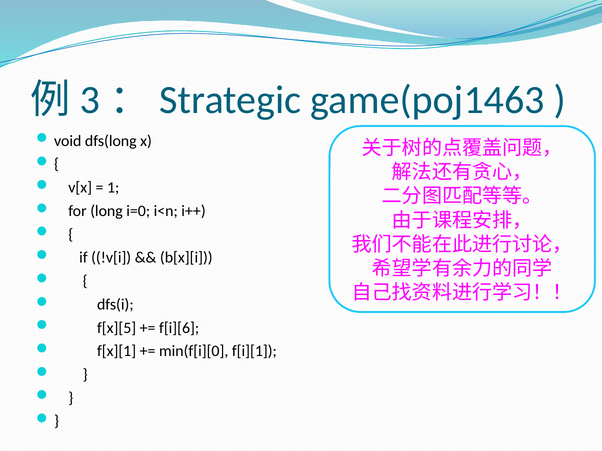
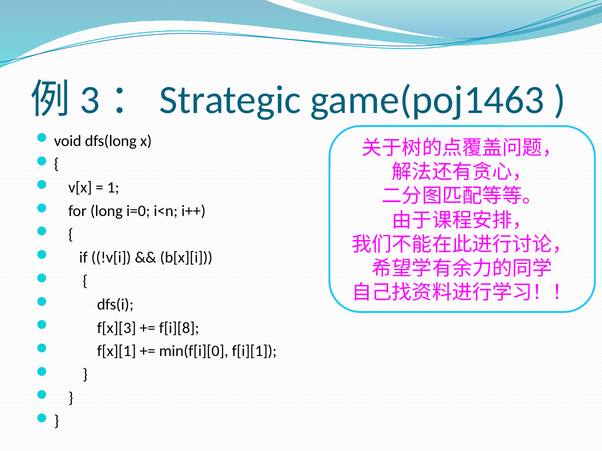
f[x][5: f[x][5 -> f[x][3
f[i][6: f[i][6 -> f[i][8
